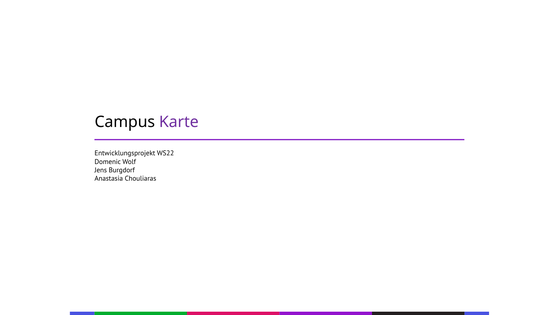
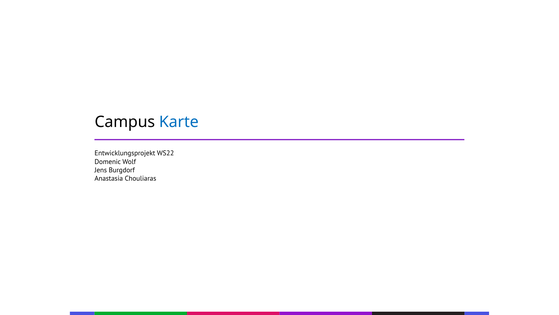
Karte colour: purple -> blue
